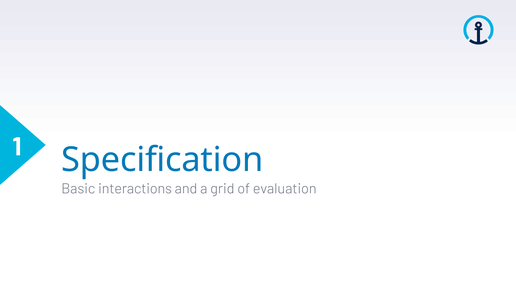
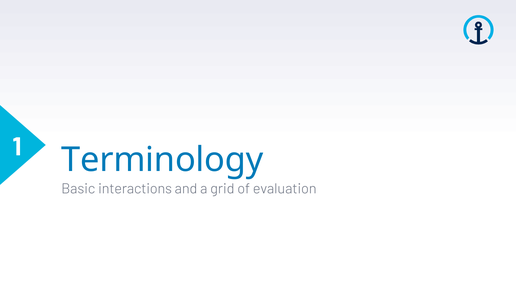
Specification: Specification -> Terminology
